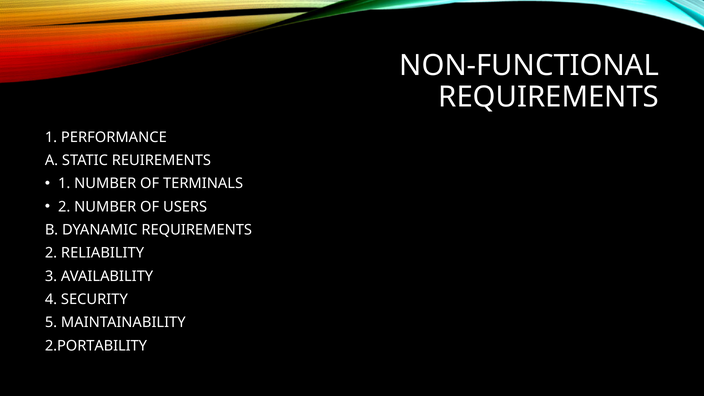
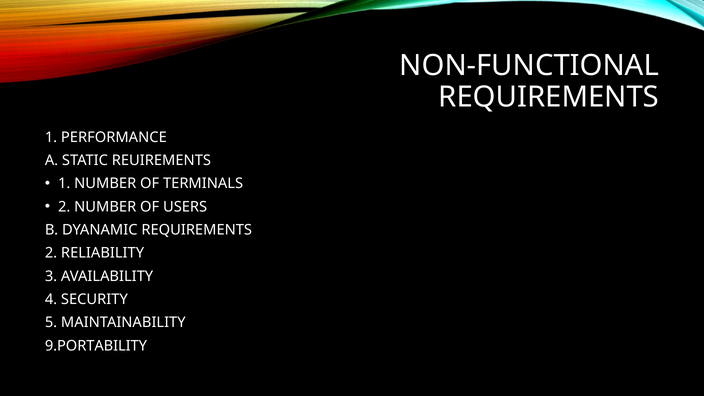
2.PORTABILITY: 2.PORTABILITY -> 9.PORTABILITY
